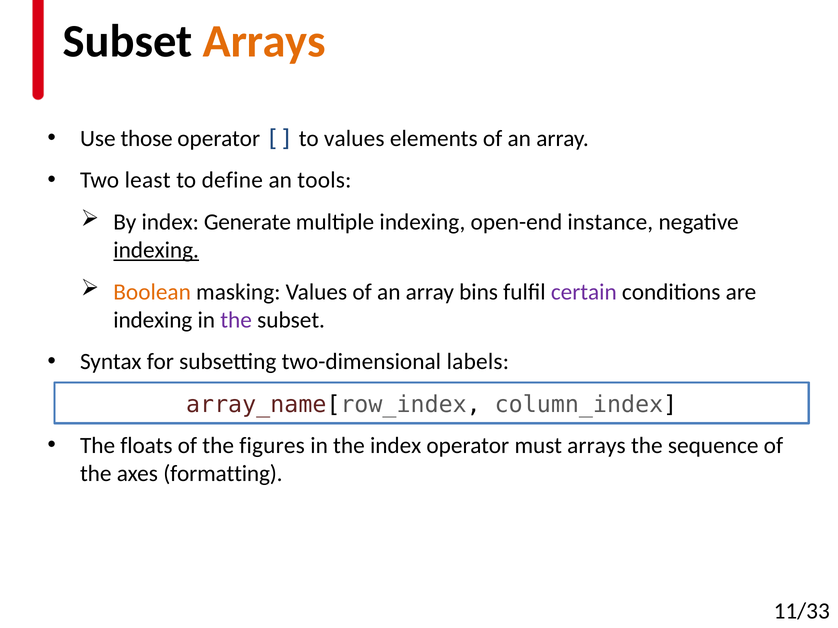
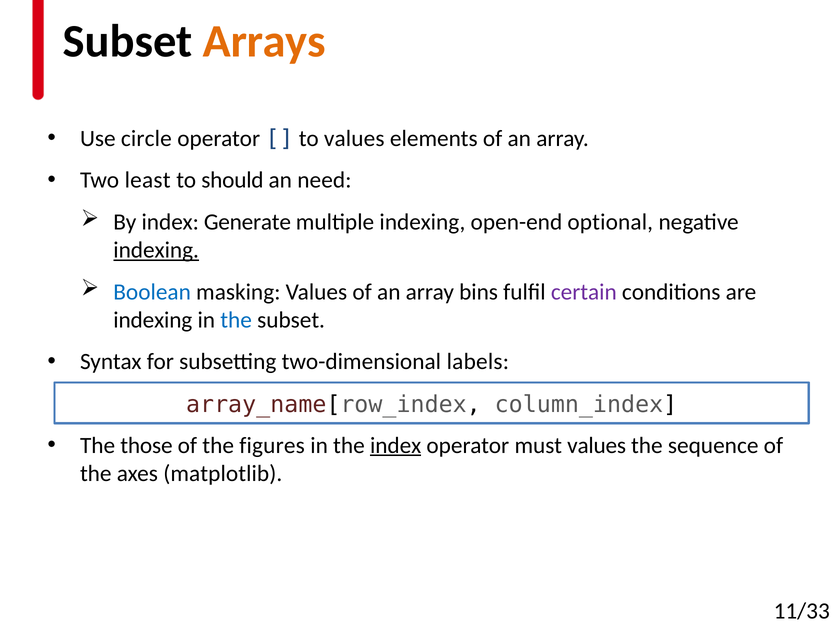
those: those -> circle
define: define -> should
tools: tools -> need
instance: instance -> optional
Boolean colour: orange -> blue
the at (236, 320) colour: purple -> blue
floats: floats -> those
index at (396, 446) underline: none -> present
must arrays: arrays -> values
formatting: formatting -> matplotlib
